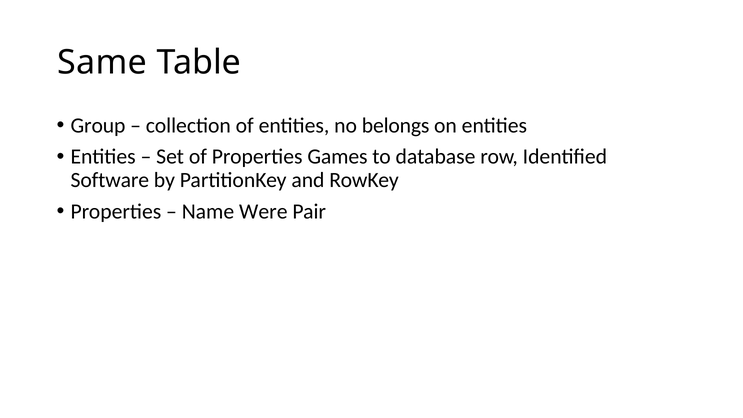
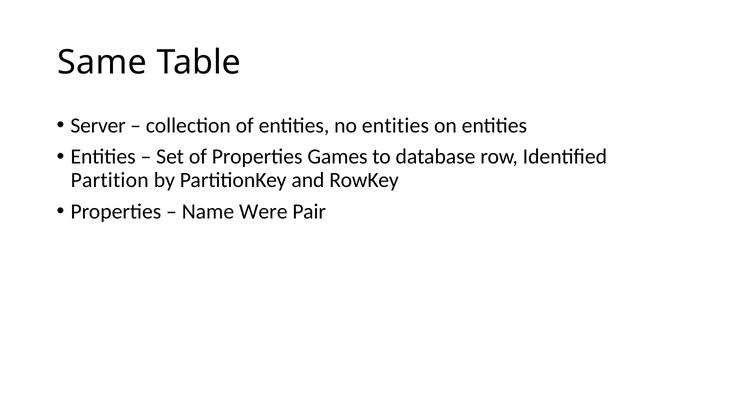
Group: Group -> Server
no belongs: belongs -> entities
Software: Software -> Partition
